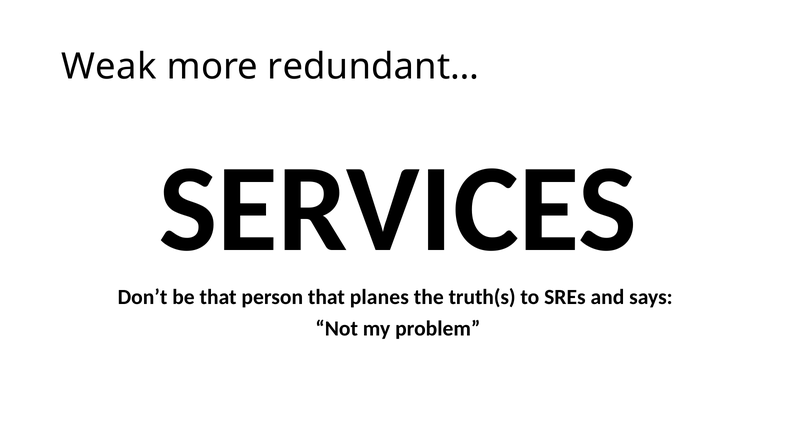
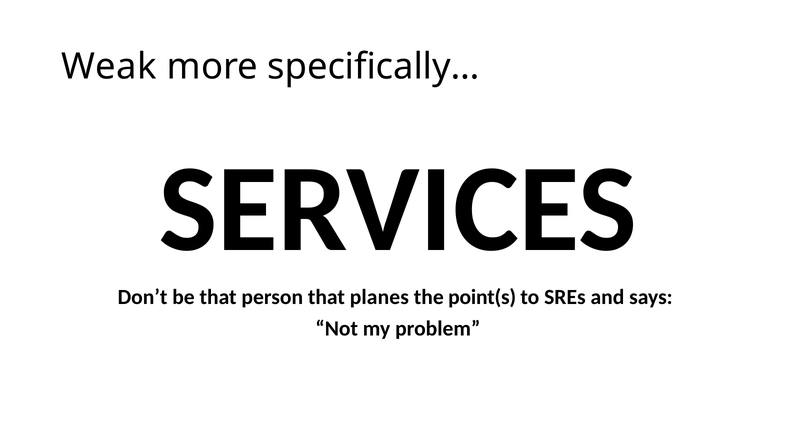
redundant…: redundant… -> specifically…
truth(s: truth(s -> point(s
